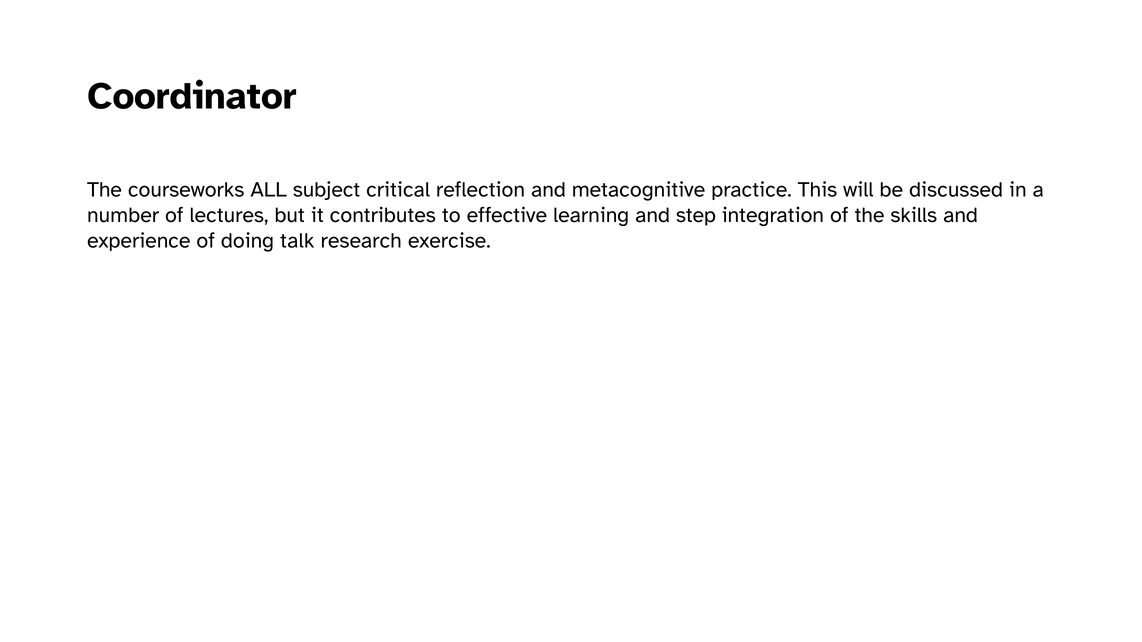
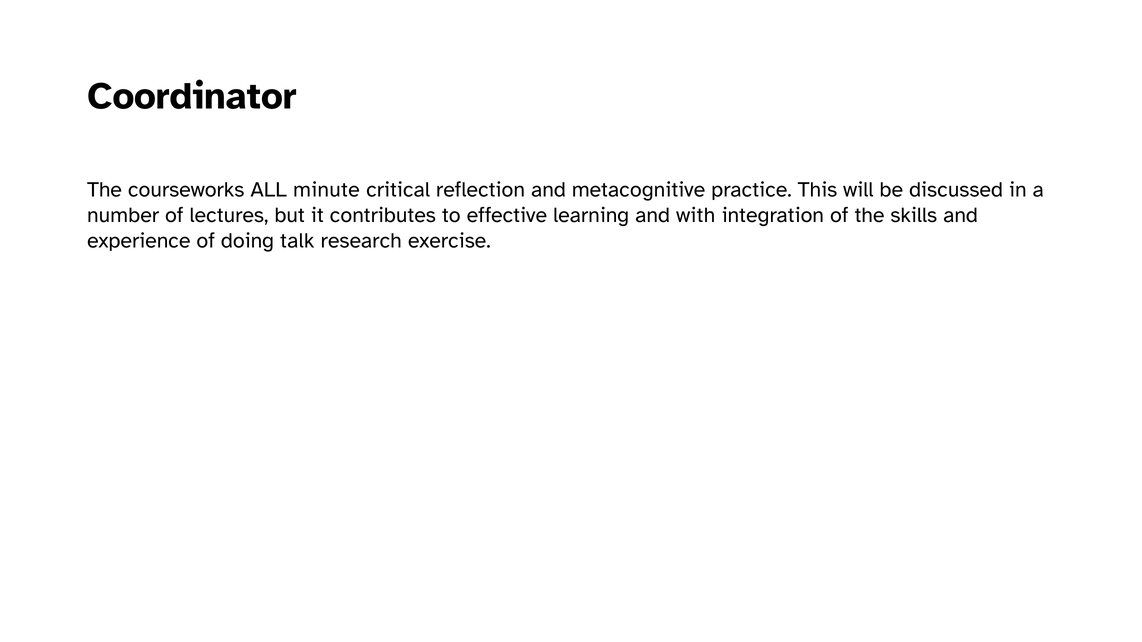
subject: subject -> minute
step: step -> with
